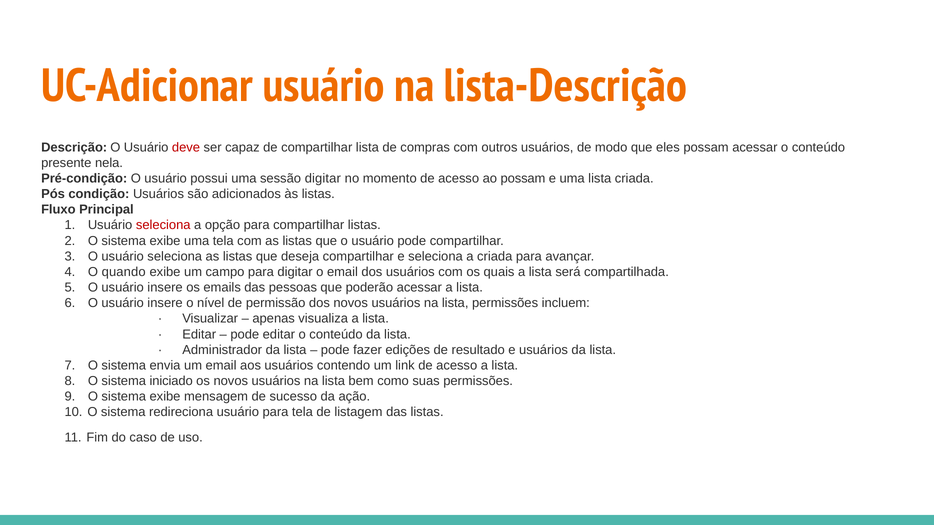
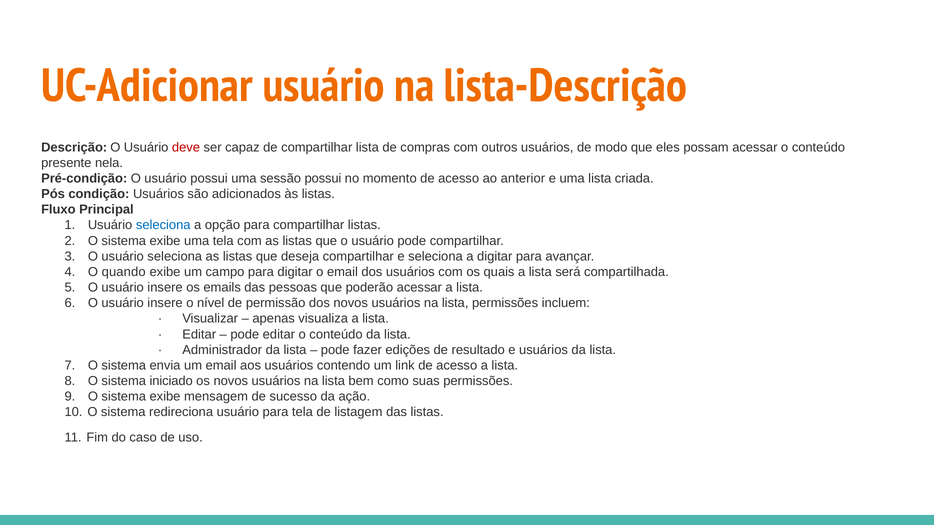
sessão digitar: digitar -> possui
ao possam: possam -> anterior
seleciona at (163, 225) colour: red -> blue
a criada: criada -> digitar
